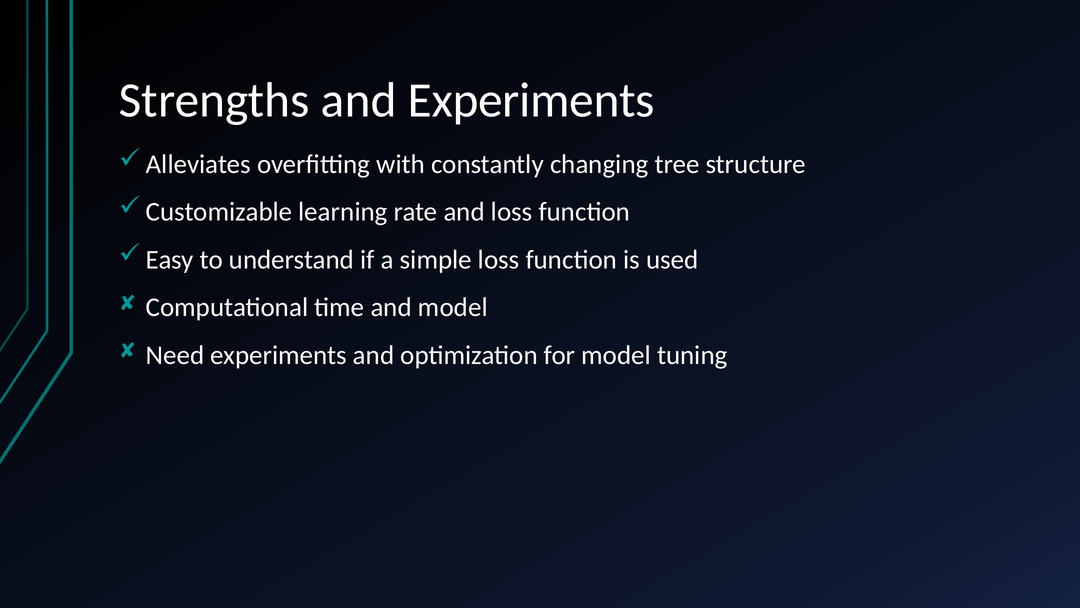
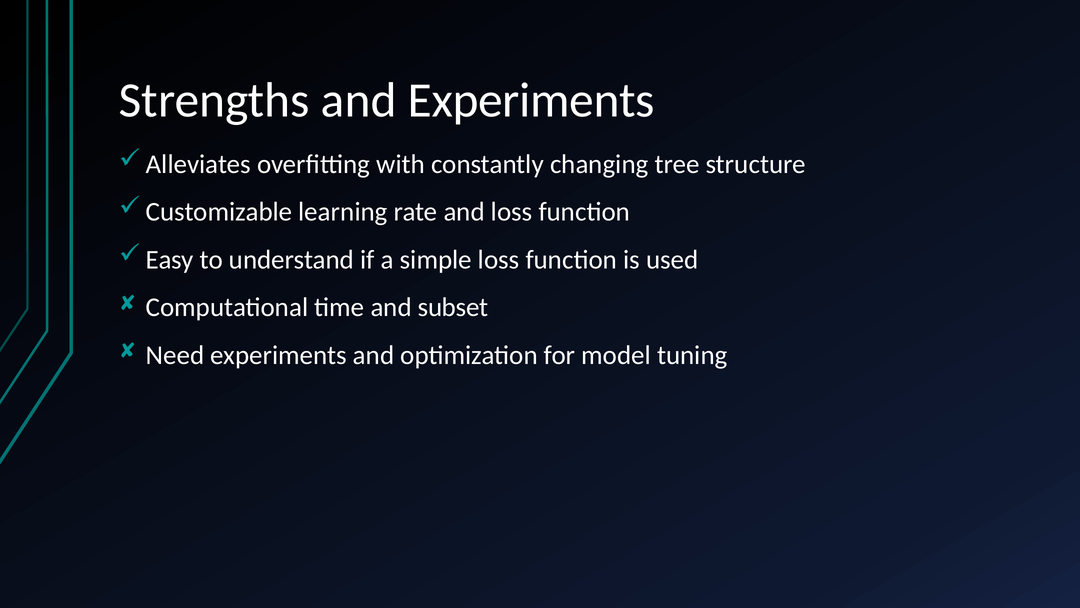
and model: model -> subset
